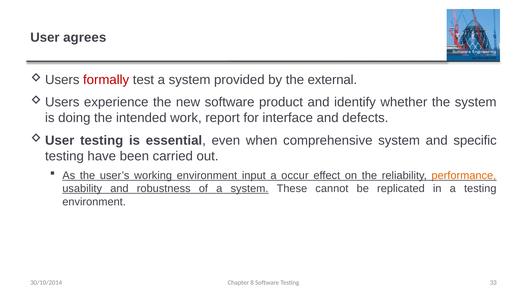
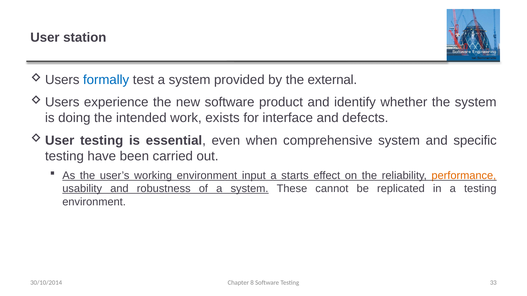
agrees: agrees -> station
formally colour: red -> blue
report: report -> exists
occur: occur -> starts
